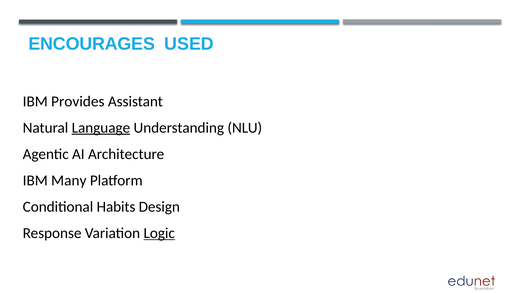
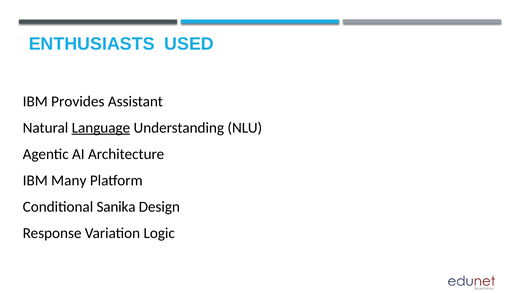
ENCOURAGES: ENCOURAGES -> ENTHUSIASTS
Habits: Habits -> Sanika
Logic underline: present -> none
